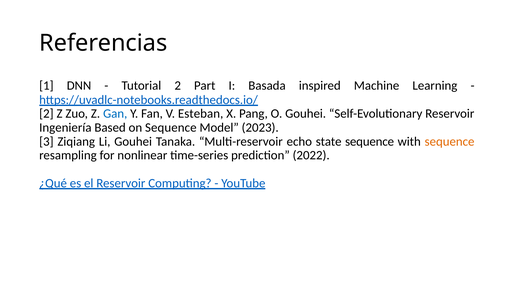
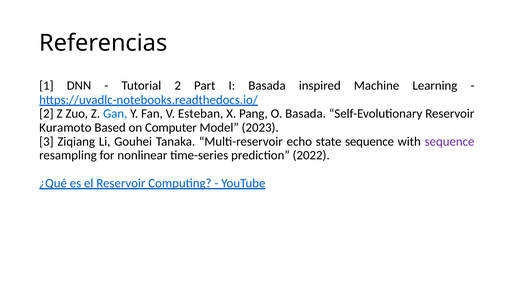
O Gouhei: Gouhei -> Basada
Ingeniería: Ingeniería -> Kuramoto
on Sequence: Sequence -> Computer
sequence at (450, 141) colour: orange -> purple
